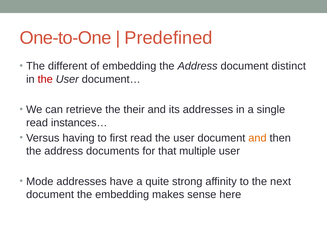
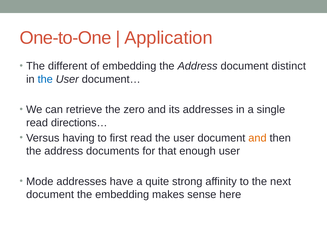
Predefined: Predefined -> Application
the at (45, 79) colour: red -> blue
their: their -> zero
instances…: instances… -> directions…
multiple: multiple -> enough
